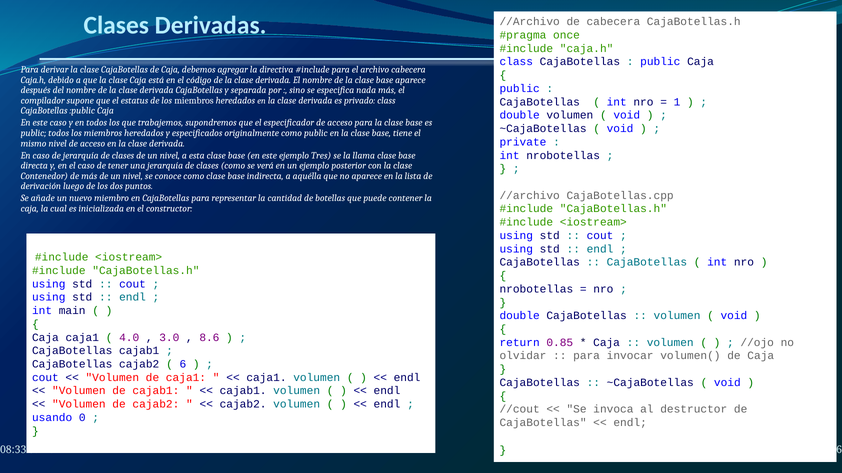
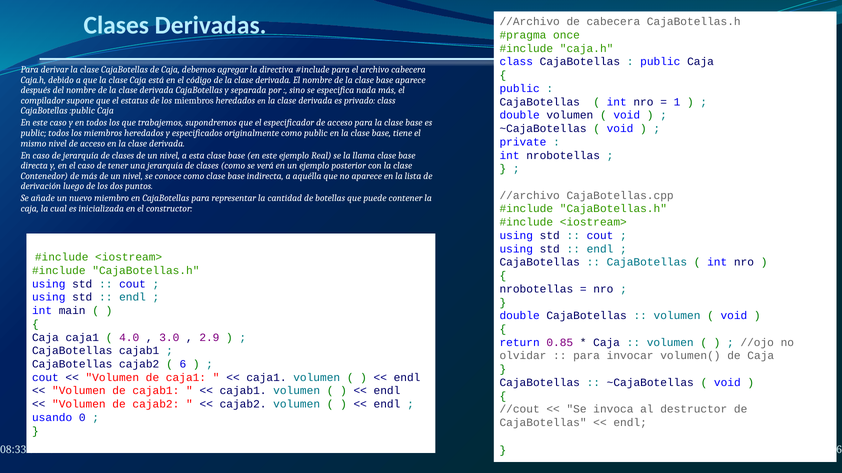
Tres: Tres -> Real
8.6: 8.6 -> 2.9
